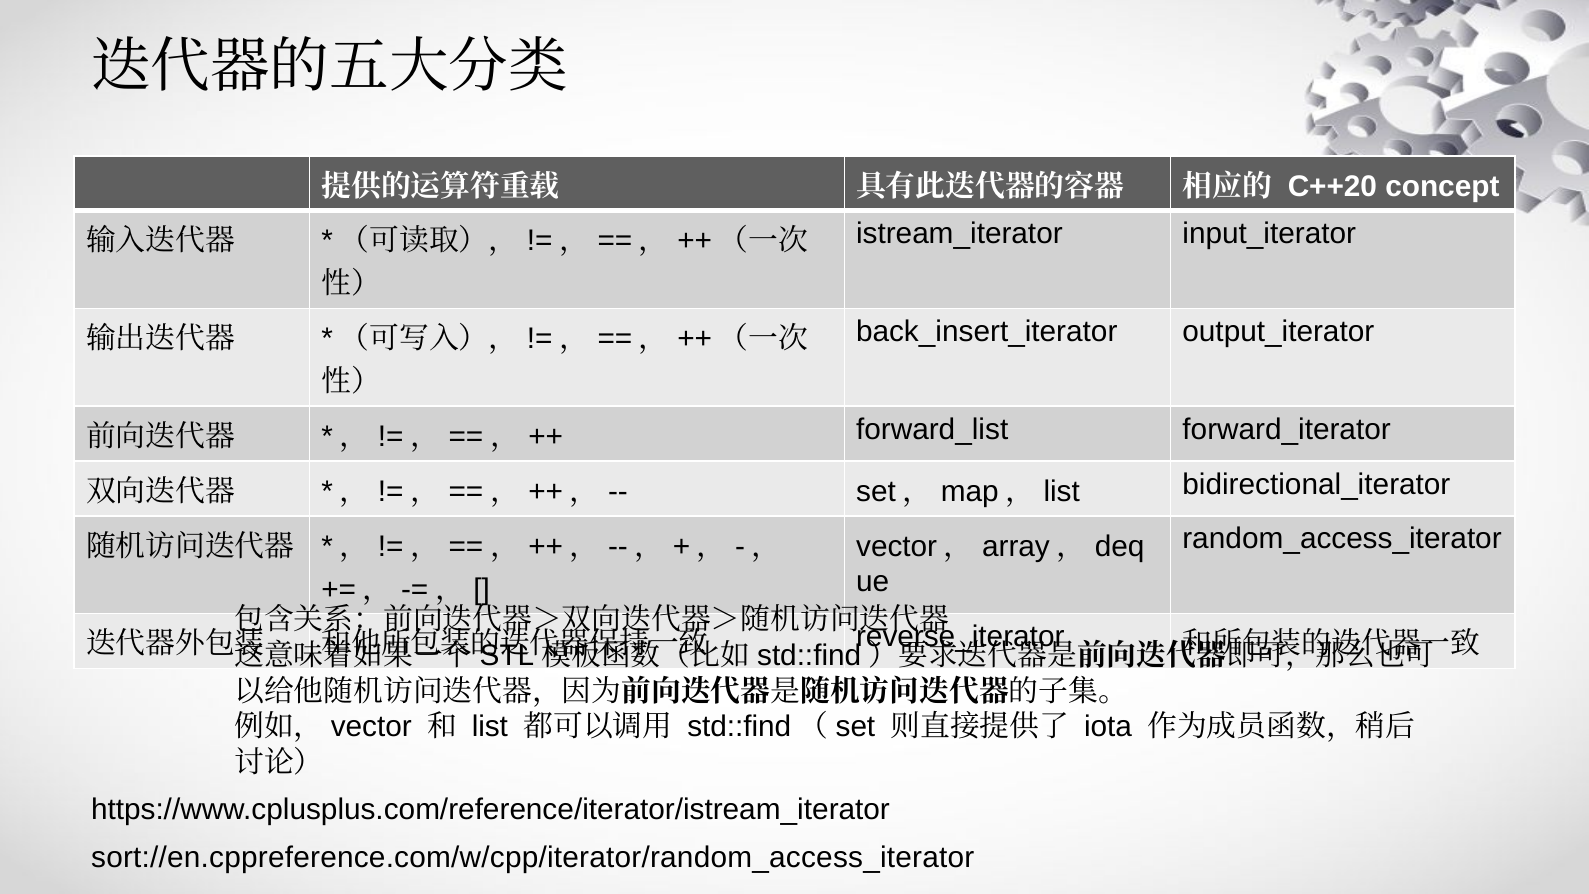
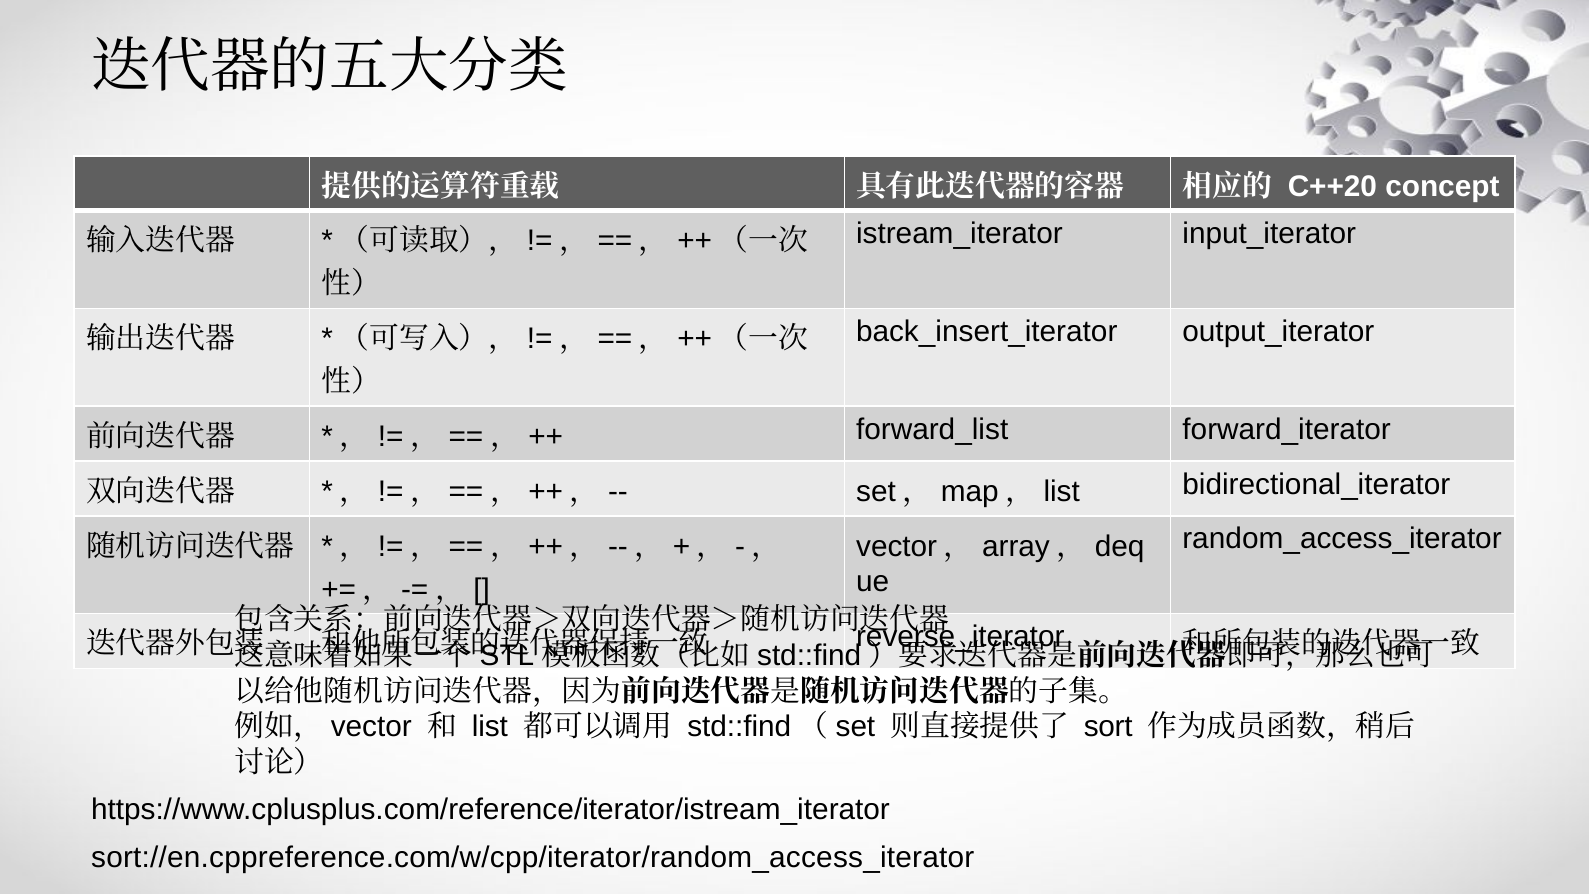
iota: iota -> sort
